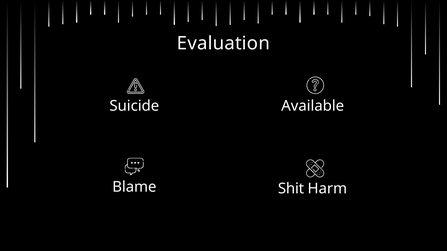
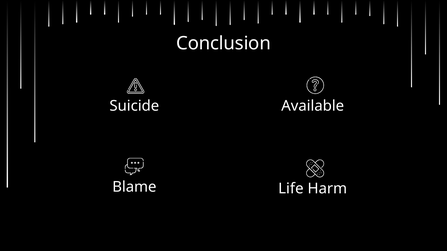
Evaluation: Evaluation -> Conclusion
Shit: Shit -> Life
